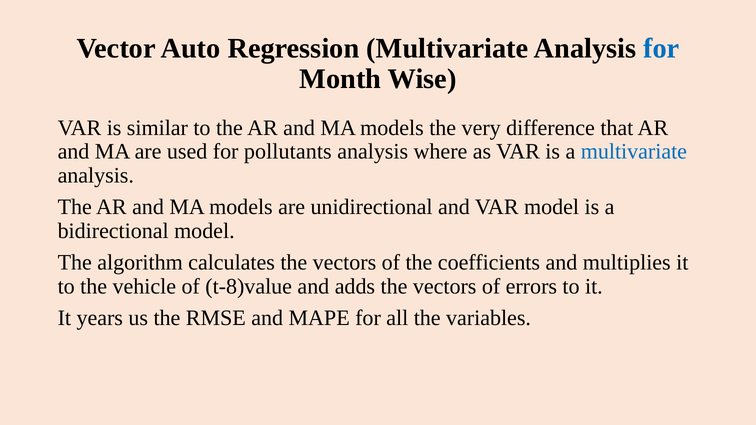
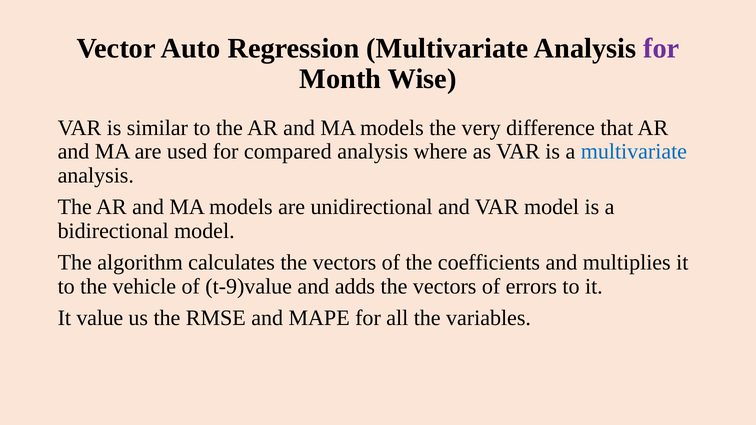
for at (661, 48) colour: blue -> purple
pollutants: pollutants -> compared
t-8)value: t-8)value -> t-9)value
years: years -> value
